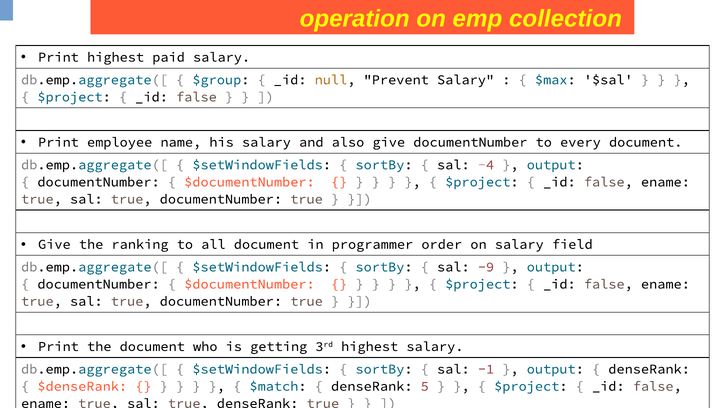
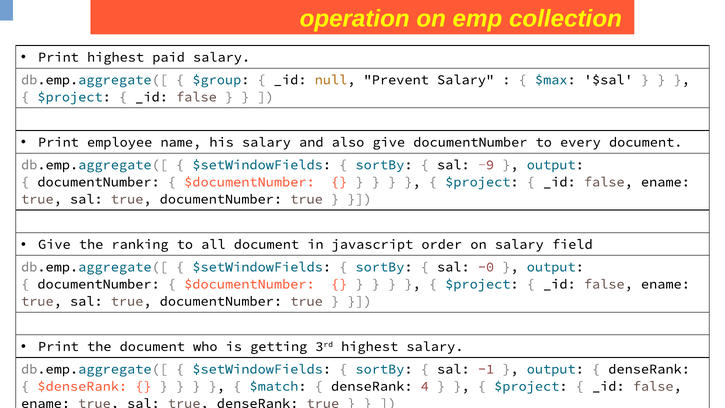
-4: -4 -> -9
programmer: programmer -> javascript
-9: -9 -> -0
5: 5 -> 4
